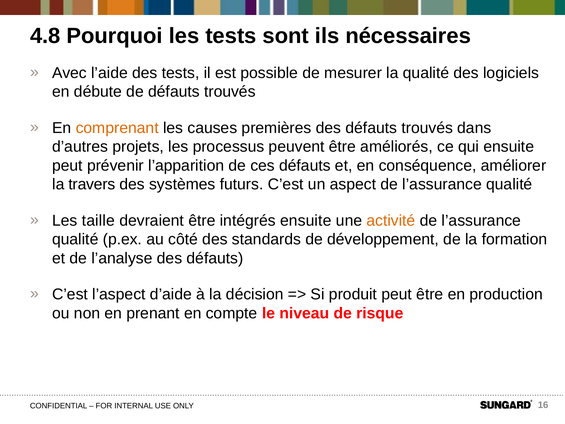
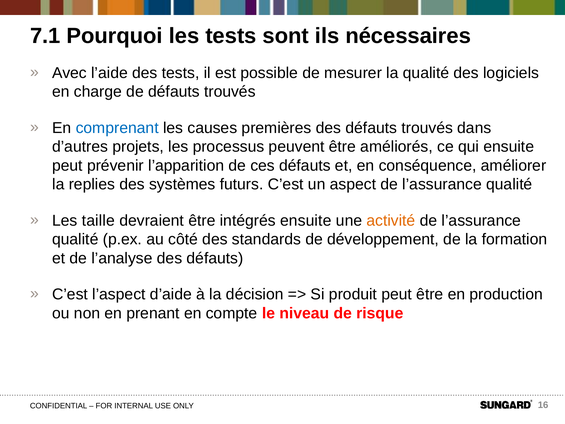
4.8: 4.8 -> 7.1
débute: débute -> charge
comprenant colour: orange -> blue
travers: travers -> replies
